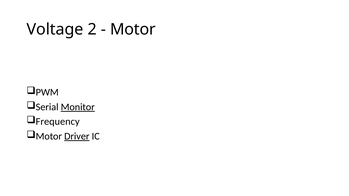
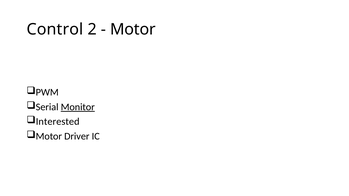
Voltage: Voltage -> Control
Frequency: Frequency -> Interested
Driver underline: present -> none
